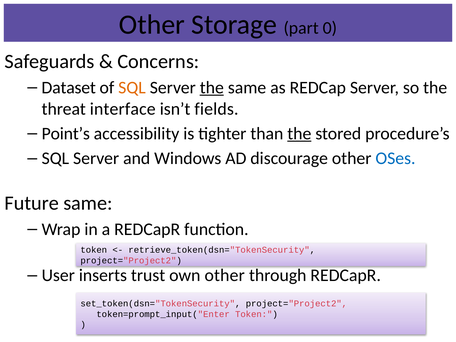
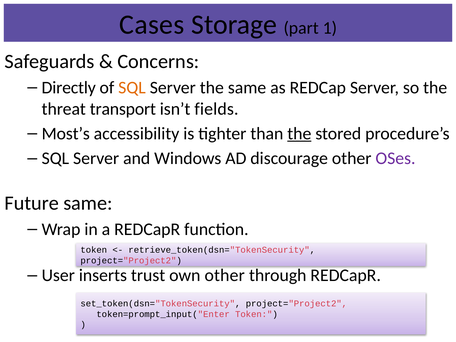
Other at (152, 25): Other -> Cases
0: 0 -> 1
Dataset: Dataset -> Directly
the at (212, 88) underline: present -> none
interface: interface -> transport
Point’s: Point’s -> Most’s
OSes colour: blue -> purple
